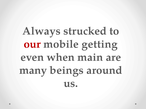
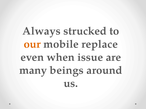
our colour: red -> orange
getting: getting -> replace
main: main -> issue
